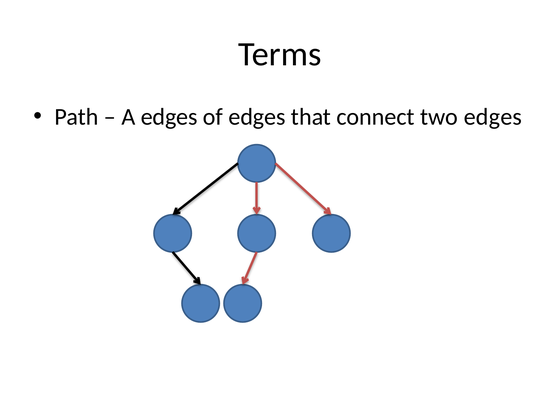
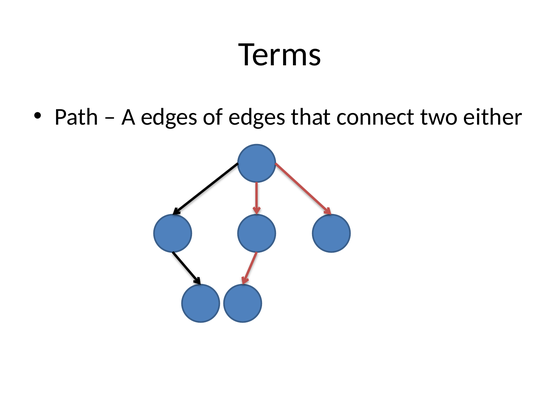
two edges: edges -> either
